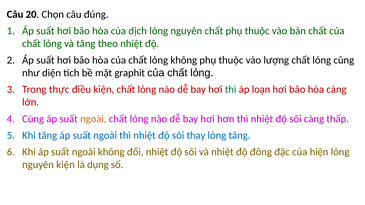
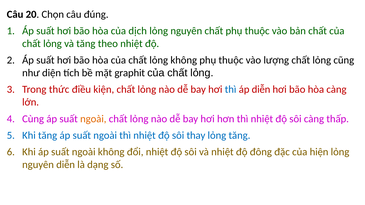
thực: thực -> thức
thì at (231, 90) colour: green -> blue
áp loạn: loạn -> diễn
nguyên kiện: kiện -> diễn
dụng: dụng -> dạng
